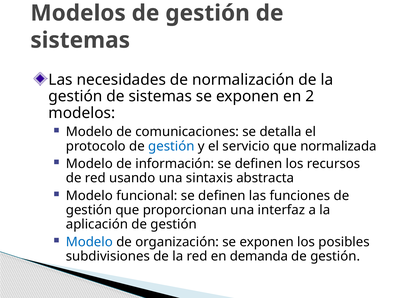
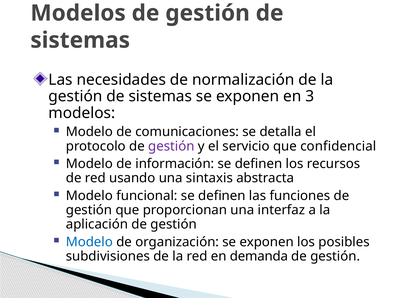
2: 2 -> 3
gestión at (171, 146) colour: blue -> purple
normalizada: normalizada -> confidencial
